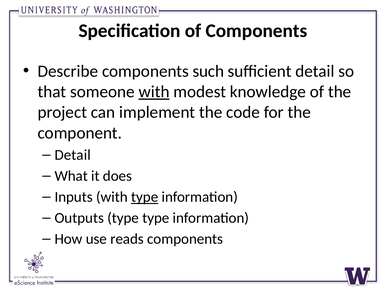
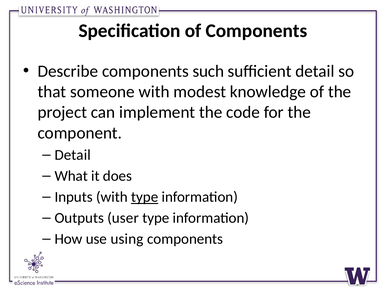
with at (154, 92) underline: present -> none
Outputs type: type -> user
reads: reads -> using
